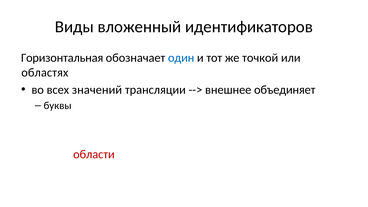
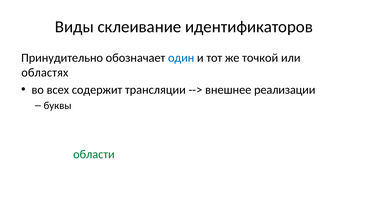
вложенный: вложенный -> склеивание
Горизонтальная: Горизонтальная -> Принудительно
значений: значений -> содержит
внешнее объединяет: объединяет -> реализации
области colour: red -> green
